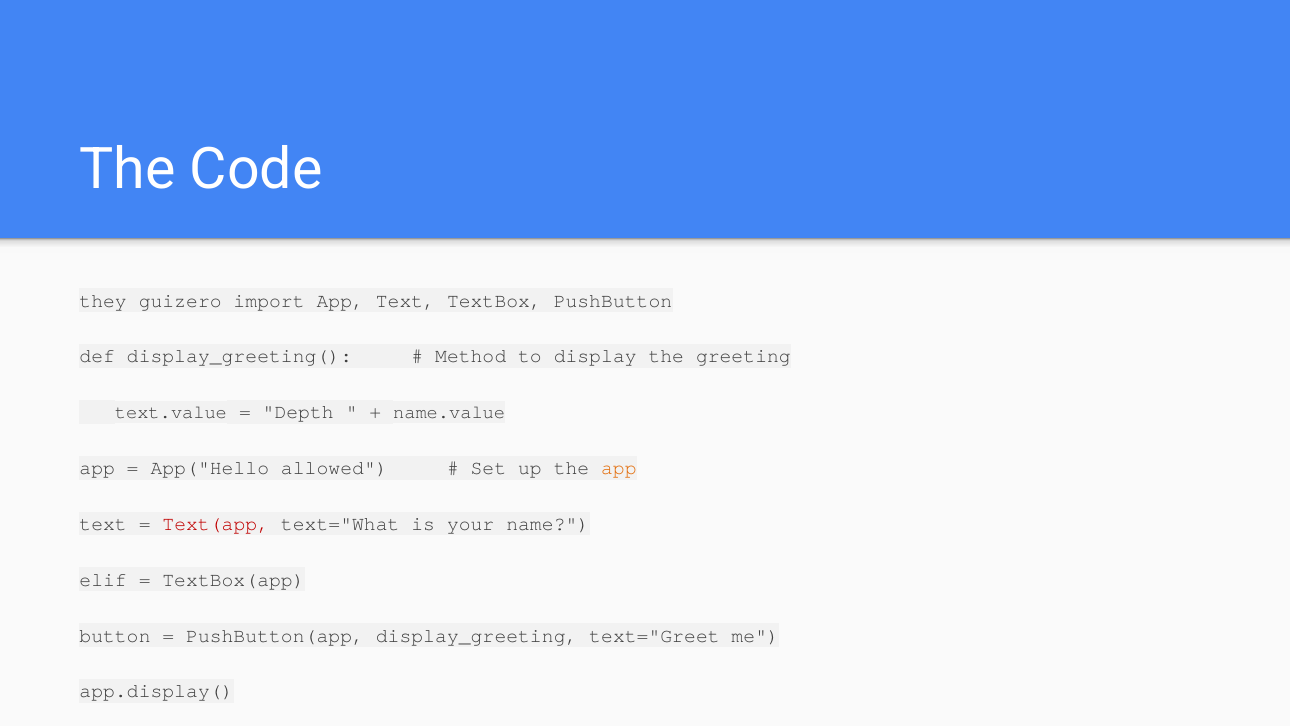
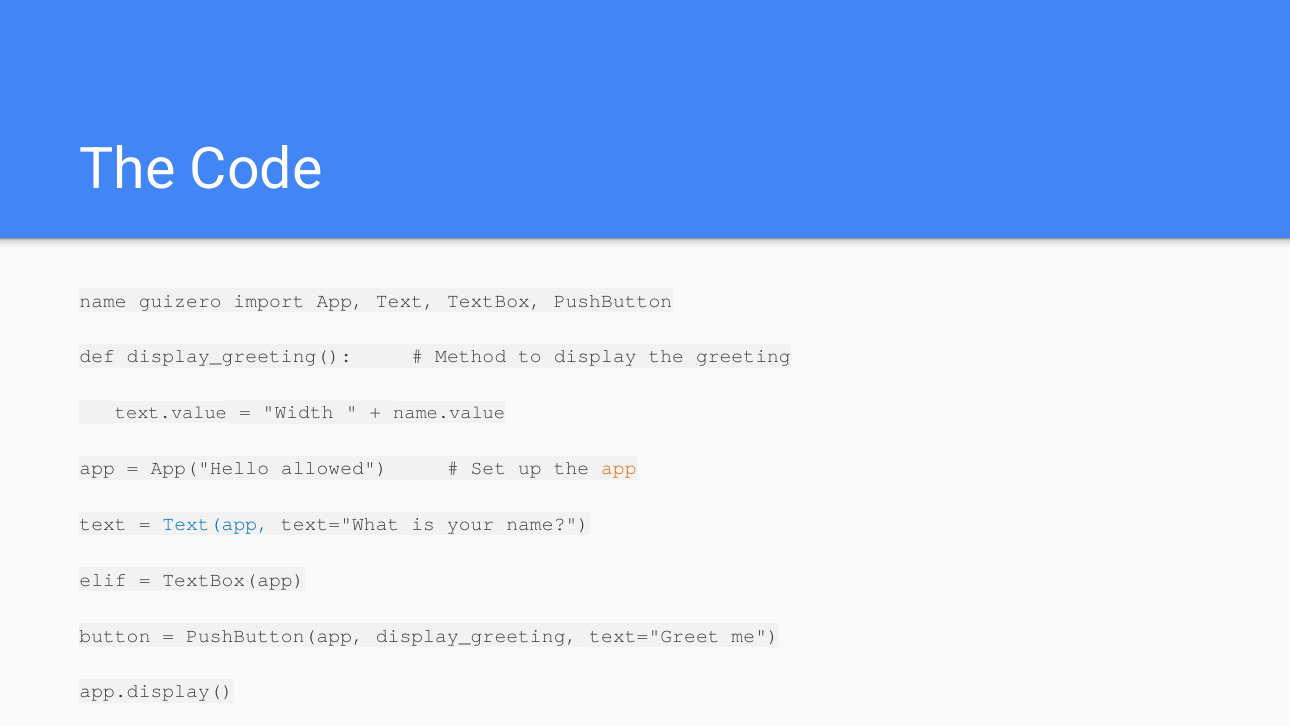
they at (103, 300): they -> name
Depth: Depth -> Width
Text(app colour: red -> blue
